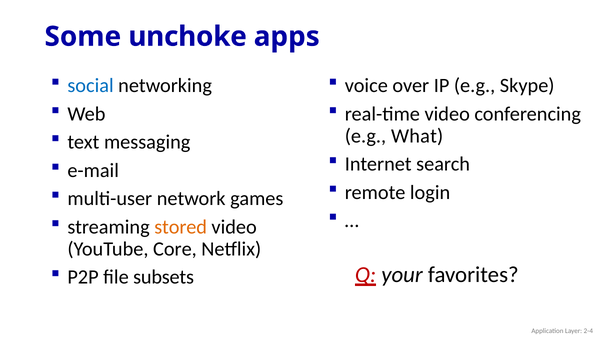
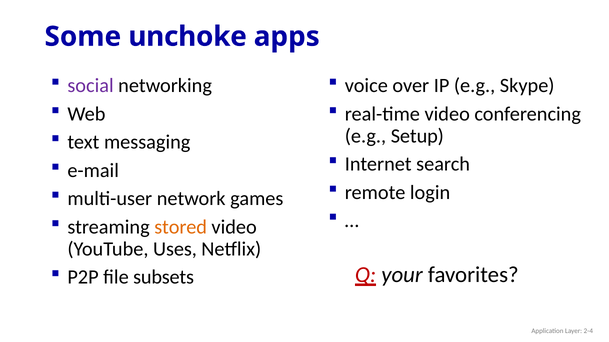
social colour: blue -> purple
What: What -> Setup
Core: Core -> Uses
